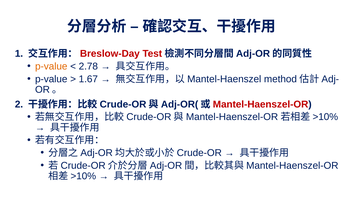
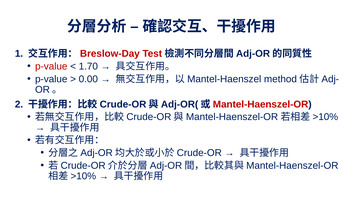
p-value at (51, 66) colour: orange -> red
2.78: 2.78 -> 1.70
1.67: 1.67 -> 0.00
